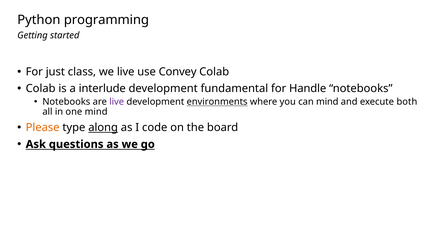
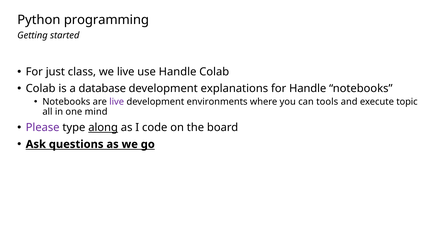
use Convey: Convey -> Handle
interlude: interlude -> database
fundamental: fundamental -> explanations
environments underline: present -> none
can mind: mind -> tools
both: both -> topic
Please colour: orange -> purple
